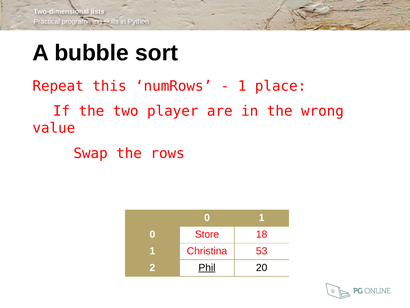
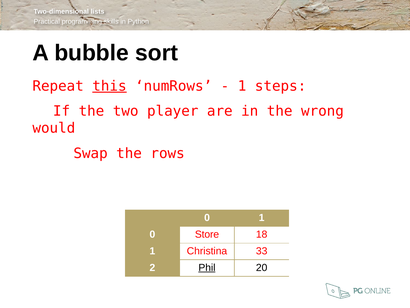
this underline: none -> present
place: place -> steps
value: value -> would
53: 53 -> 33
